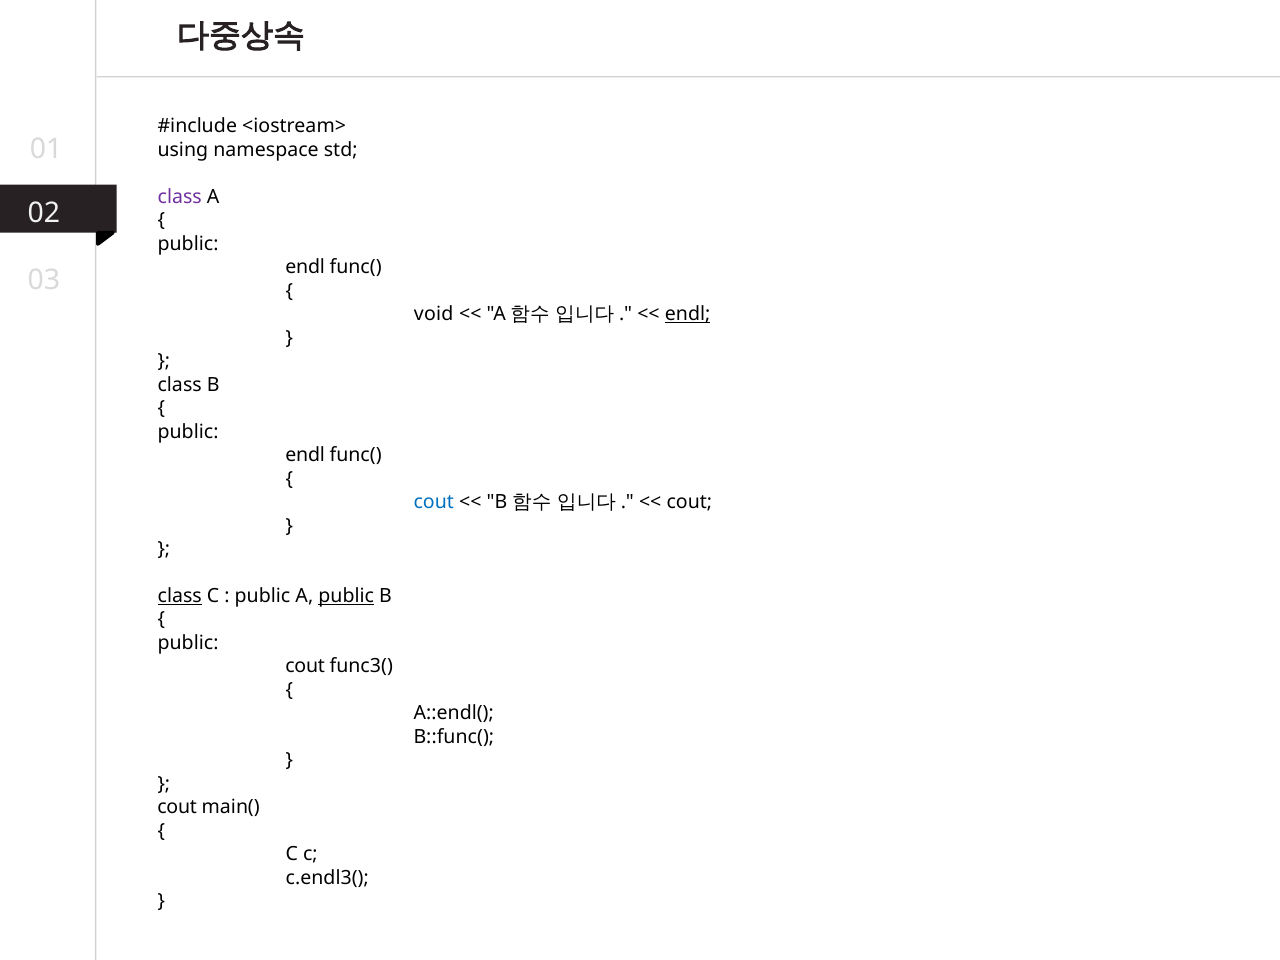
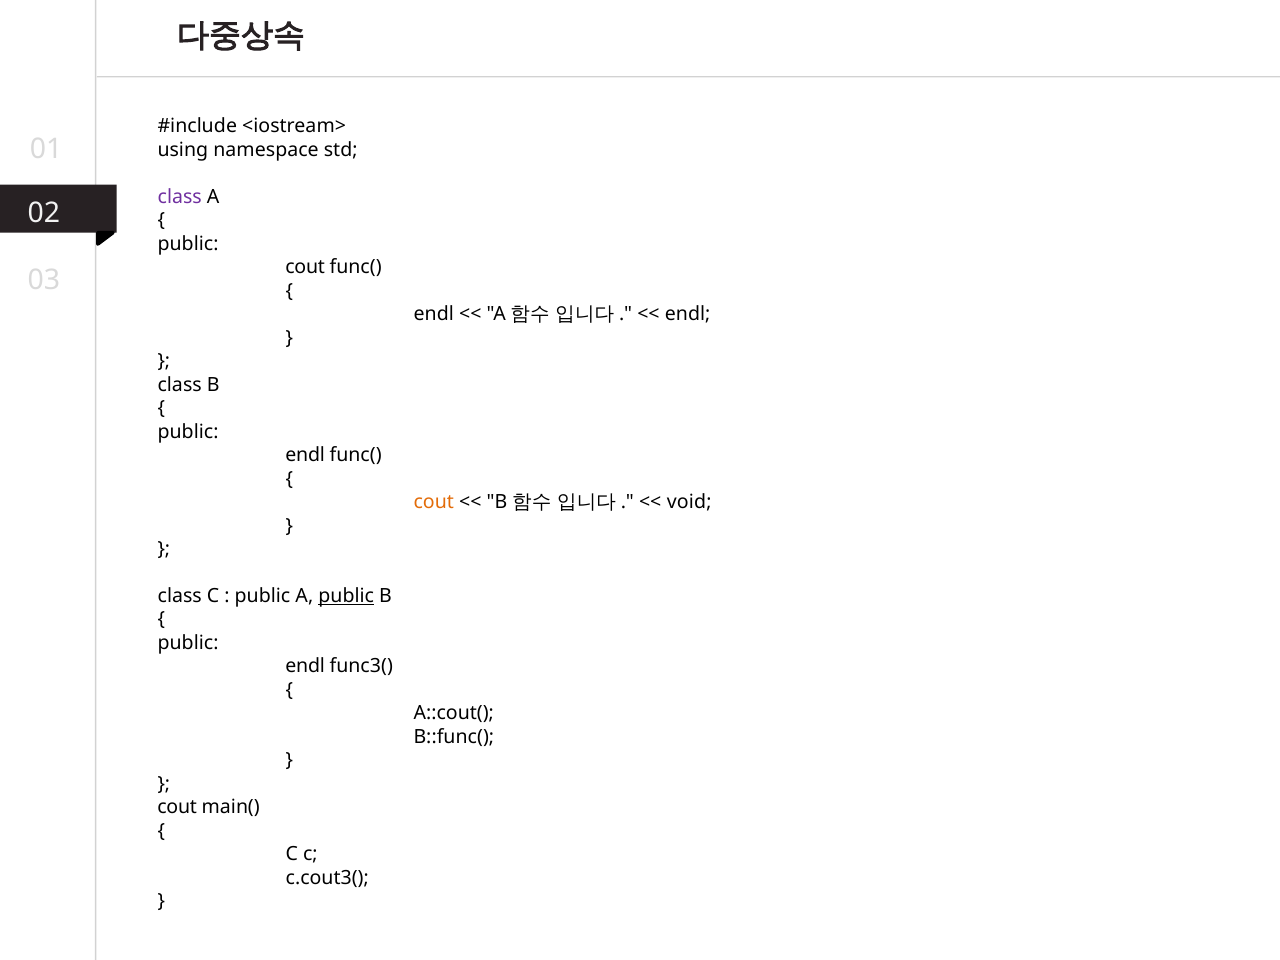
endl at (305, 267): endl -> cout
void at (434, 314): void -> endl
endl at (688, 314) underline: present -> none
cout at (434, 502) colour: blue -> orange
cout at (689, 502): cout -> void
class at (180, 596) underline: present -> none
cout at (305, 667): cout -> endl
A::endl(: A::endl( -> A::cout(
c.endl3(: c.endl3( -> c.cout3(
